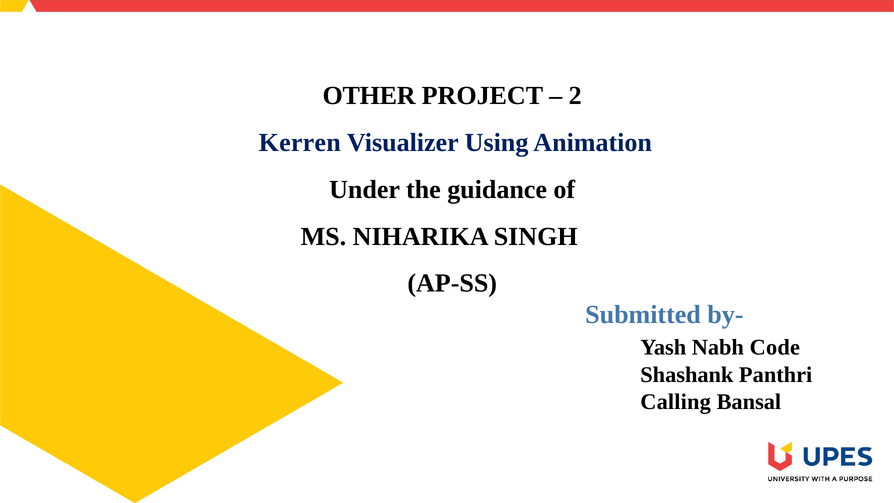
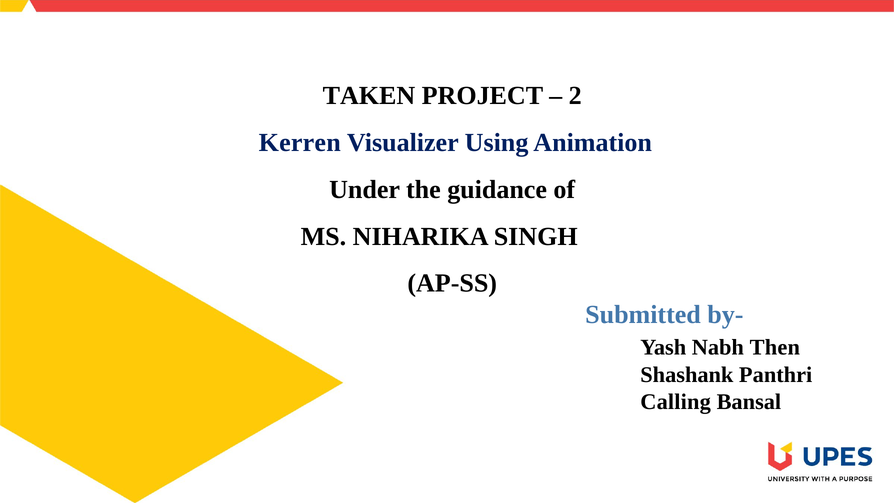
OTHER: OTHER -> TAKEN
Code: Code -> Then
